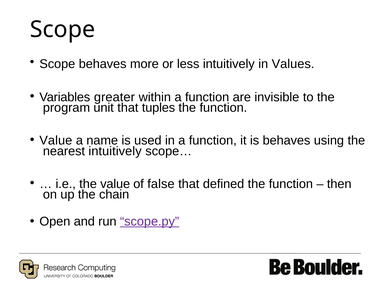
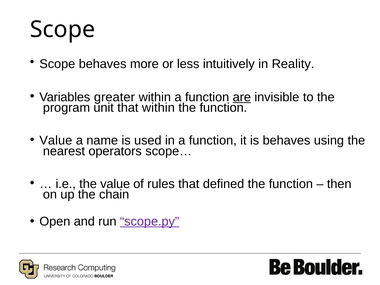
Values: Values -> Reality
are underline: none -> present
that tuples: tuples -> within
nearest intuitively: intuitively -> operators
false: false -> rules
